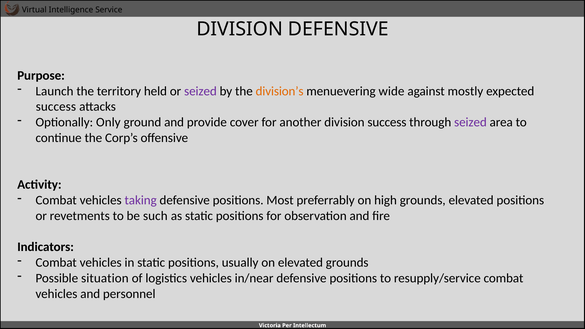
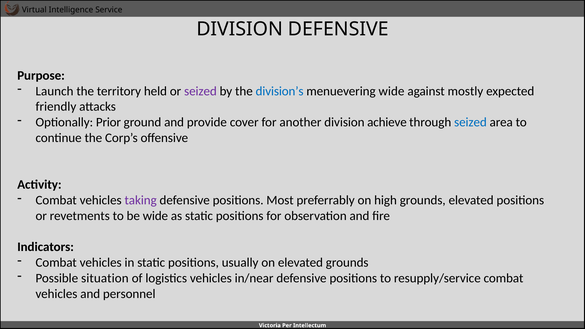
division’s colour: orange -> blue
success at (56, 107): success -> friendly
Only: Only -> Prior
division success: success -> achieve
seized at (470, 122) colour: purple -> blue
be such: such -> wide
